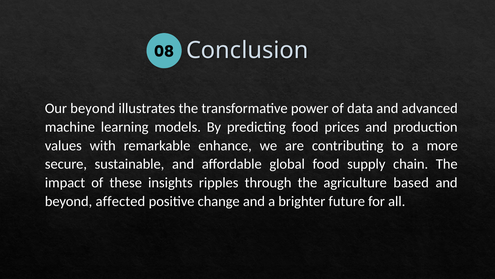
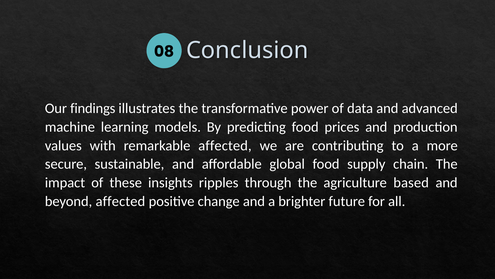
Our beyond: beyond -> findings
remarkable enhance: enhance -> affected
